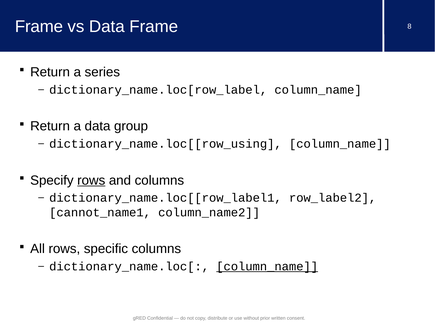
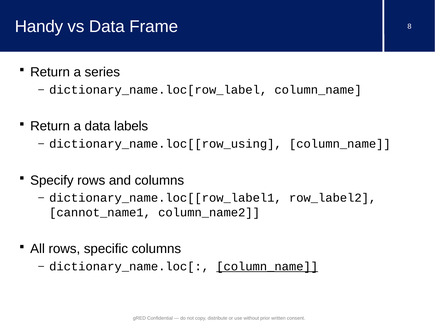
Frame at (39, 27): Frame -> Handy
group: group -> labels
rows at (91, 180) underline: present -> none
